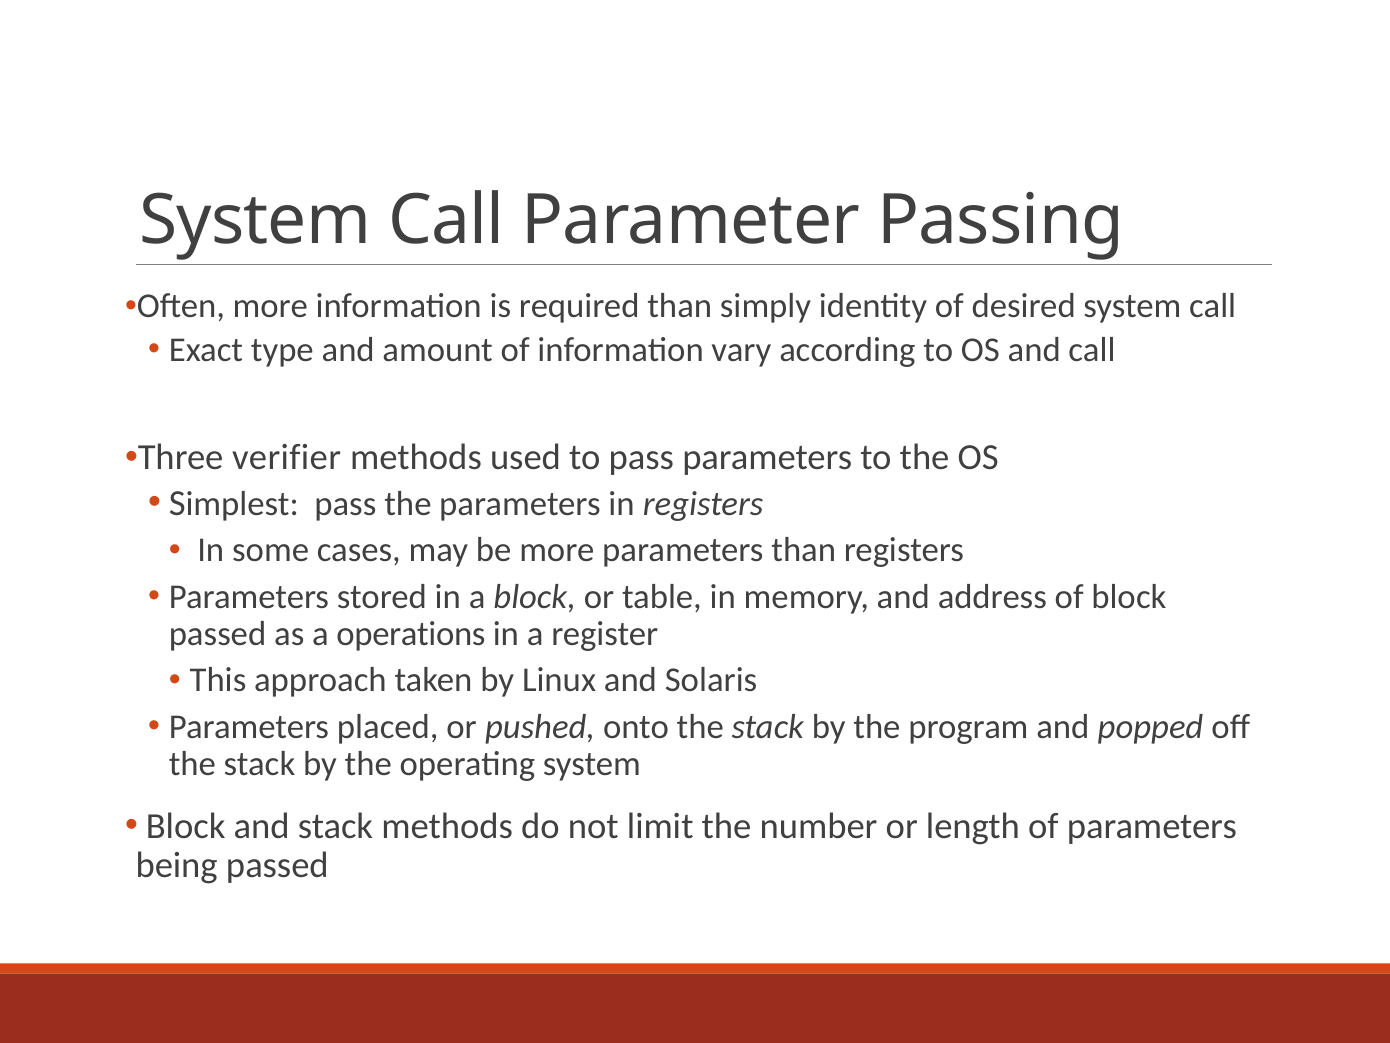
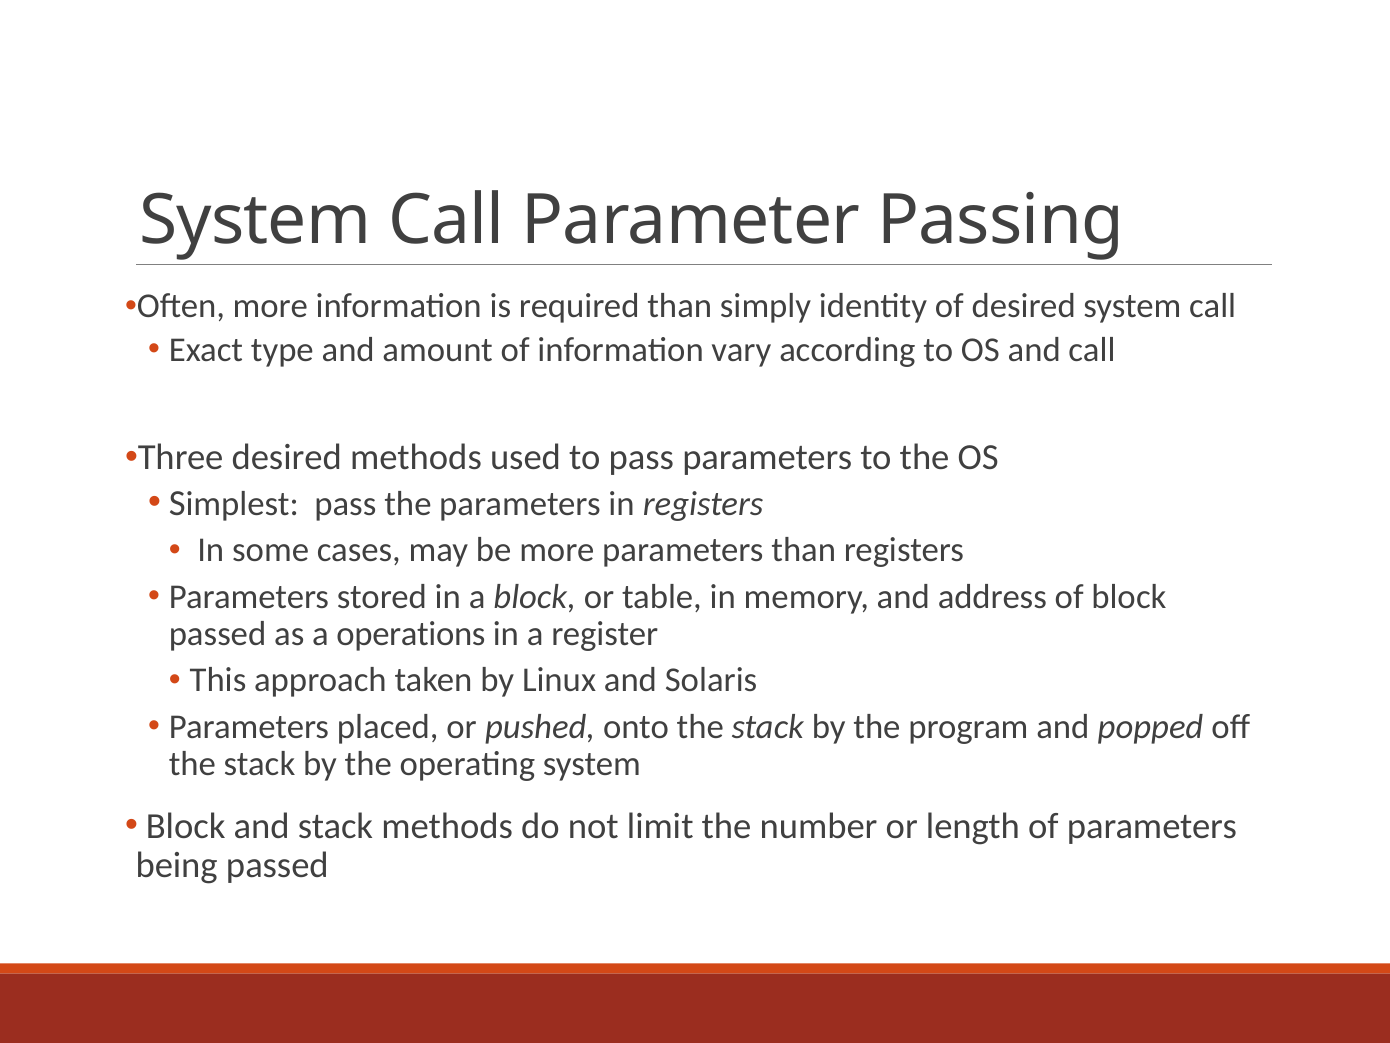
Three verifier: verifier -> desired
